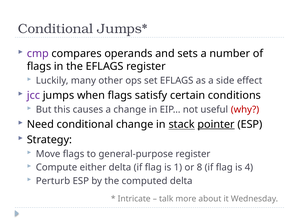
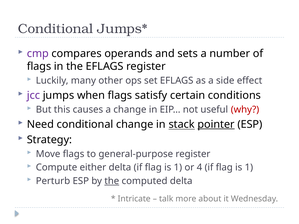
8: 8 -> 4
4 at (249, 168): 4 -> 1
the at (112, 181) underline: none -> present
